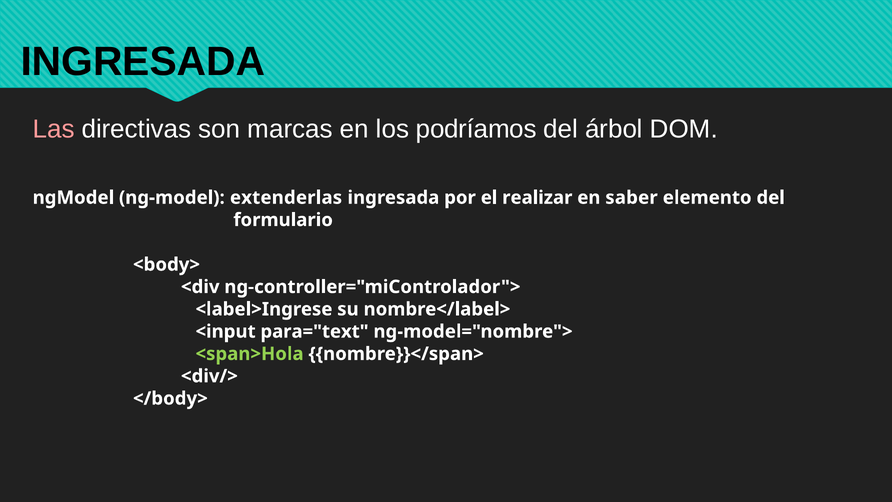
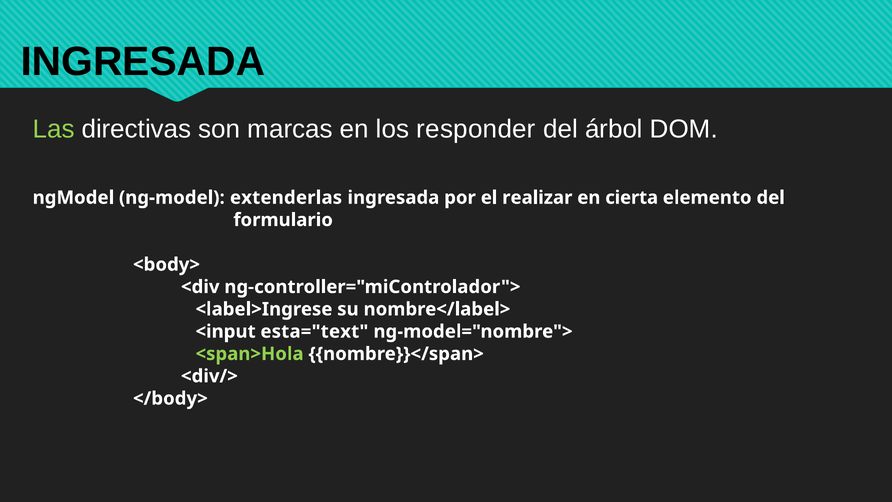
Las colour: pink -> light green
podríamos: podríamos -> responder
saber: saber -> cierta
para="text: para="text -> esta="text
